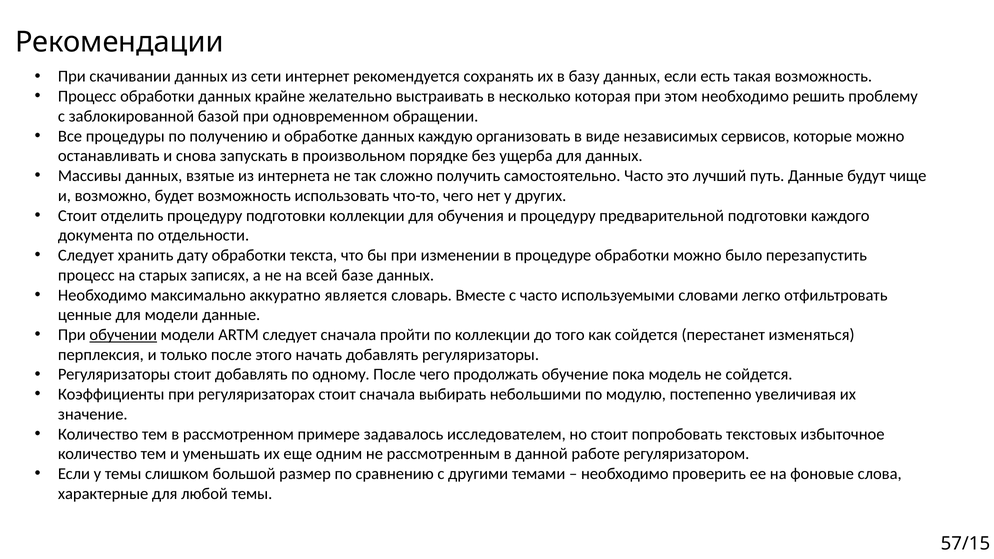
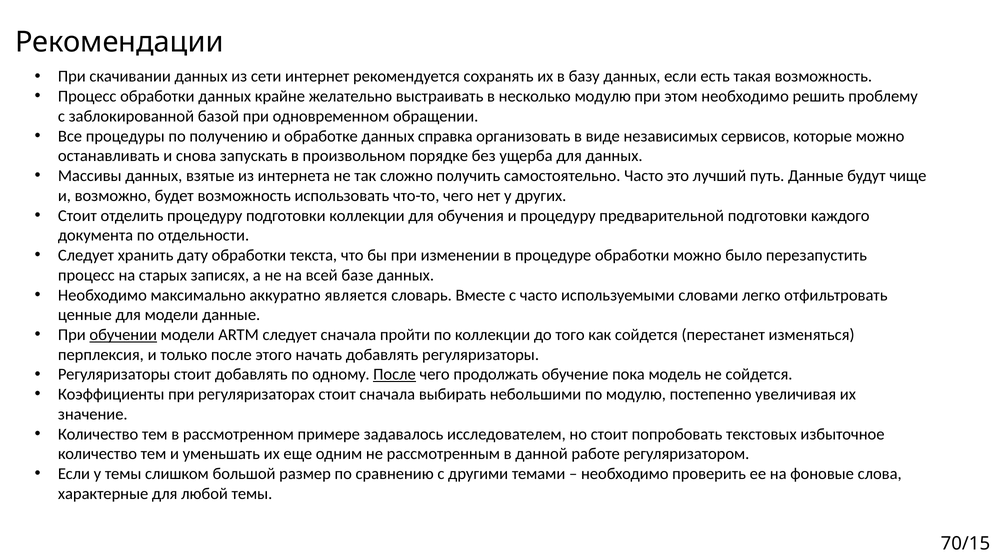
несколько которая: которая -> модулю
каждую: каждую -> справка
После at (395, 375) underline: none -> present
57/15: 57/15 -> 70/15
